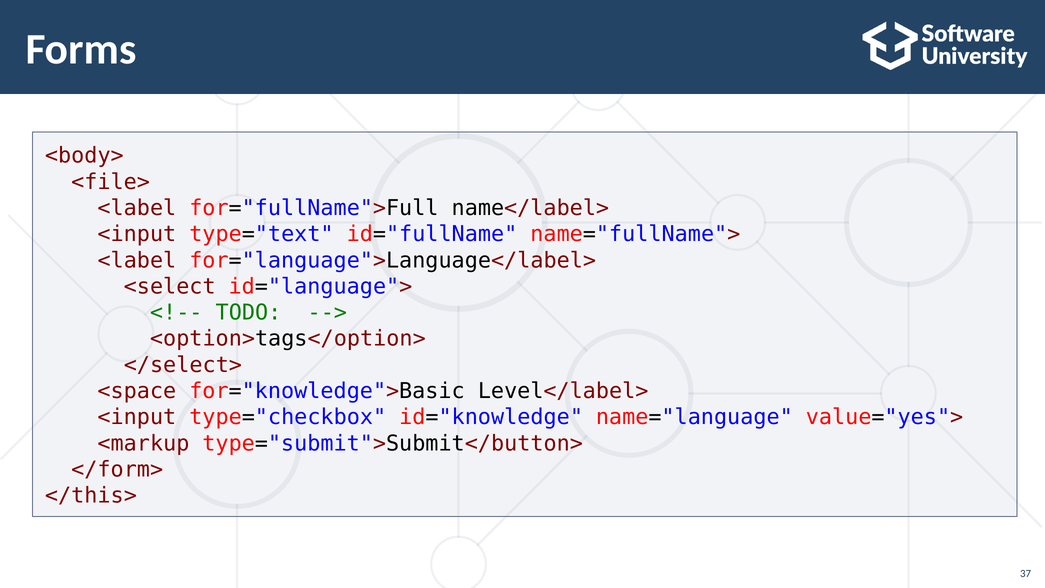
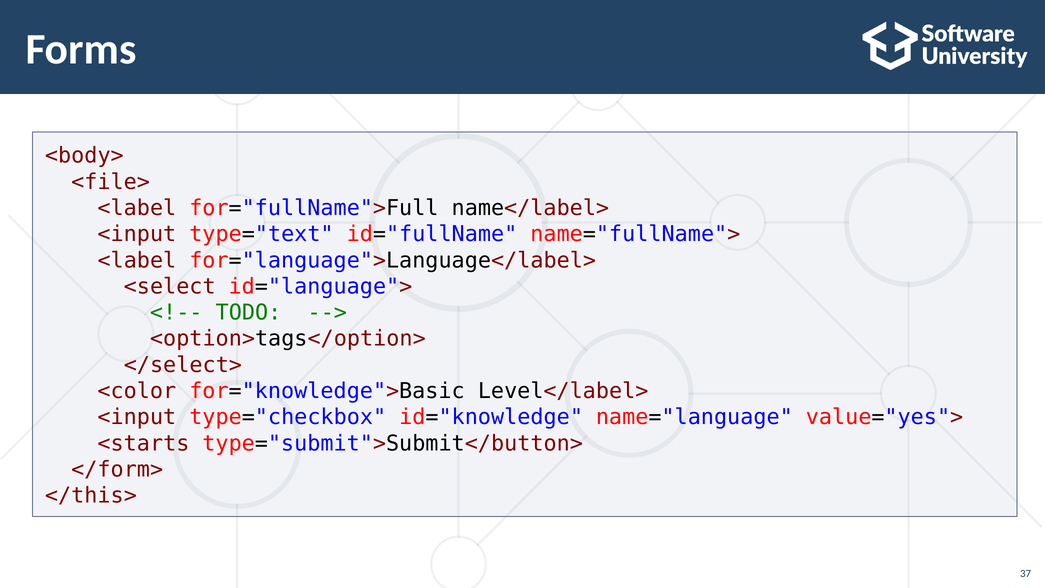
<space: <space -> <color
<markup: <markup -> <starts
